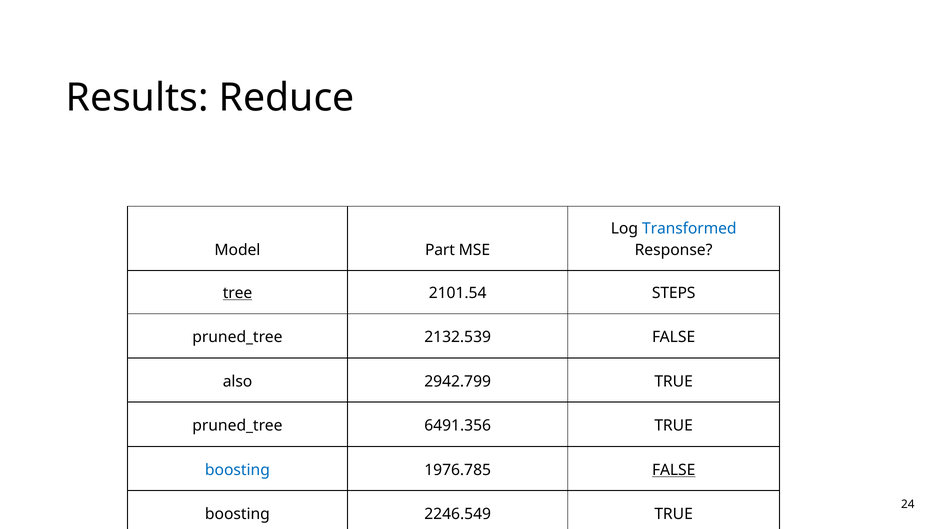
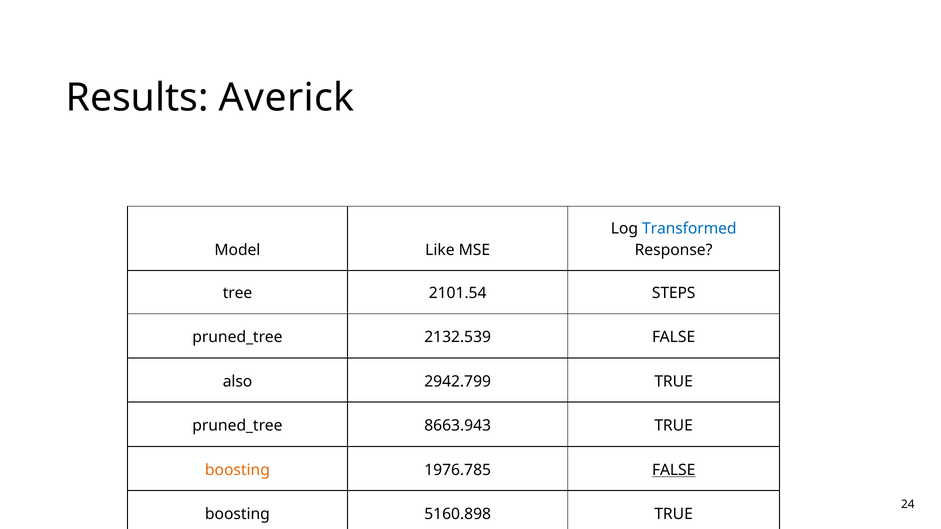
Reduce: Reduce -> Averick
Part: Part -> Like
tree underline: present -> none
6491.356: 6491.356 -> 8663.943
boosting at (237, 470) colour: blue -> orange
2246.549: 2246.549 -> 5160.898
